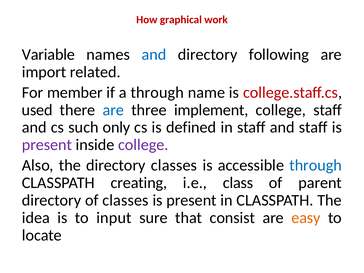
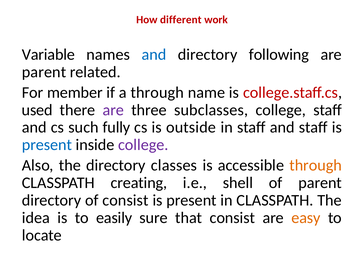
graphical: graphical -> different
import at (44, 72): import -> parent
are at (113, 110) colour: blue -> purple
implement: implement -> subclasses
only: only -> fully
defined: defined -> outside
present at (47, 145) colour: purple -> blue
through at (316, 165) colour: blue -> orange
class: class -> shell
of classes: classes -> consist
input: input -> easily
